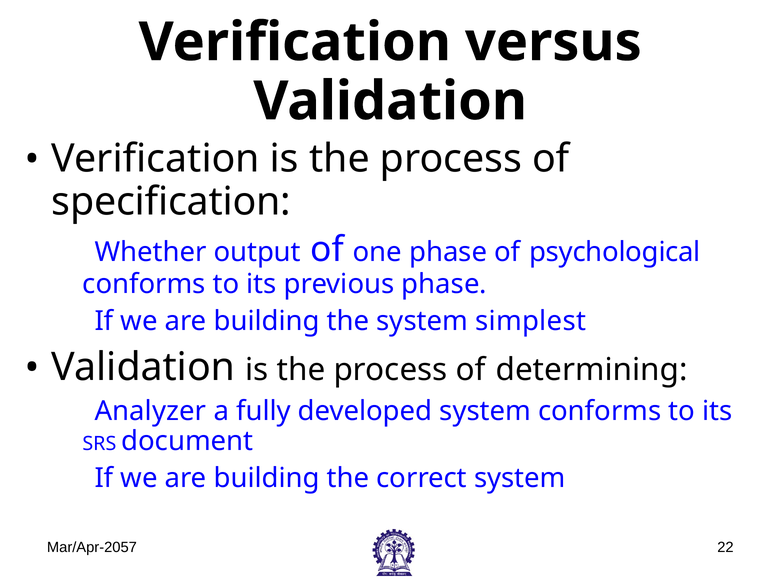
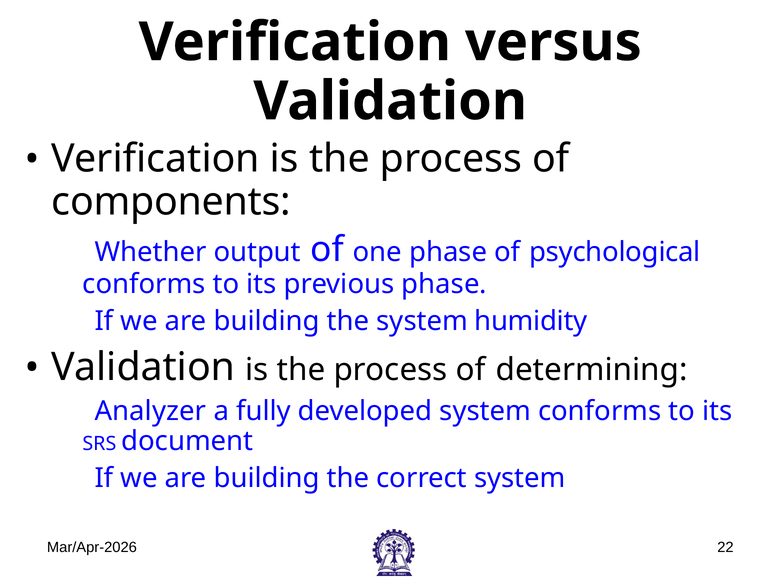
specification: specification -> components
simplest: simplest -> humidity
Mar/Apr-2057: Mar/Apr-2057 -> Mar/Apr-2026
